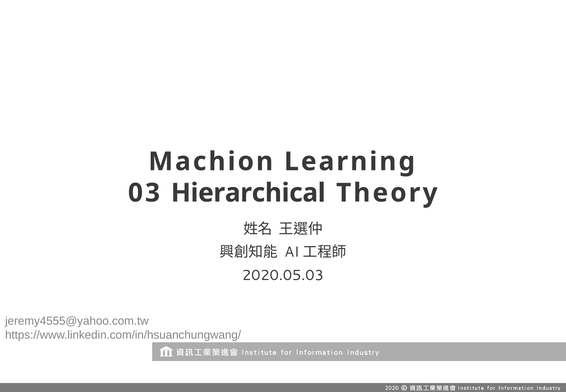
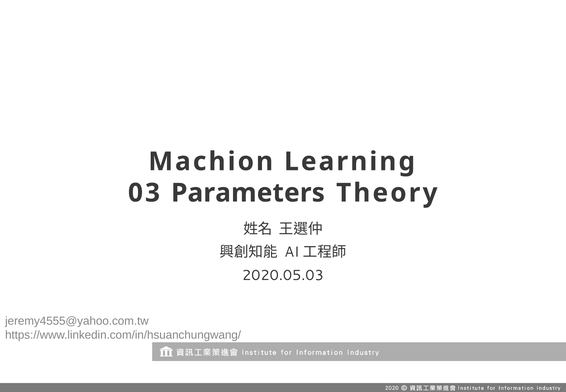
Hierarchical: Hierarchical -> Parameters
